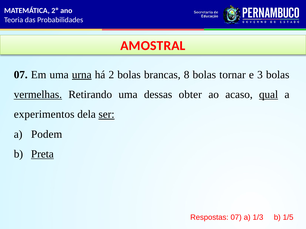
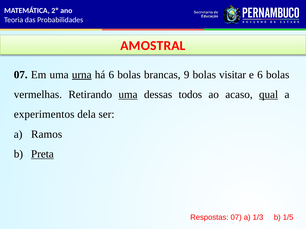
há 2: 2 -> 6
8: 8 -> 9
tornar: tornar -> visitar
e 3: 3 -> 6
vermelhas underline: present -> none
uma at (128, 95) underline: none -> present
obter: obter -> todos
ser underline: present -> none
Podem: Podem -> Ramos
